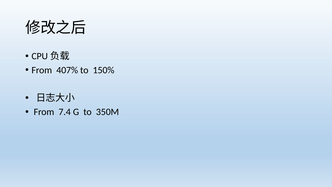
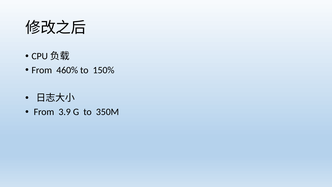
407%: 407% -> 460%
7.4: 7.4 -> 3.9
